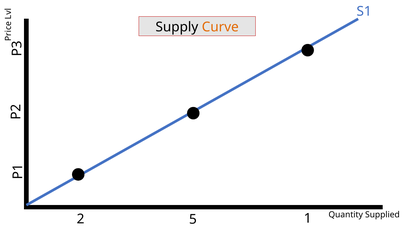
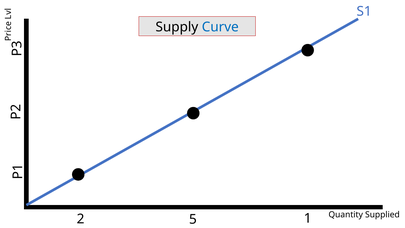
Curve colour: orange -> blue
